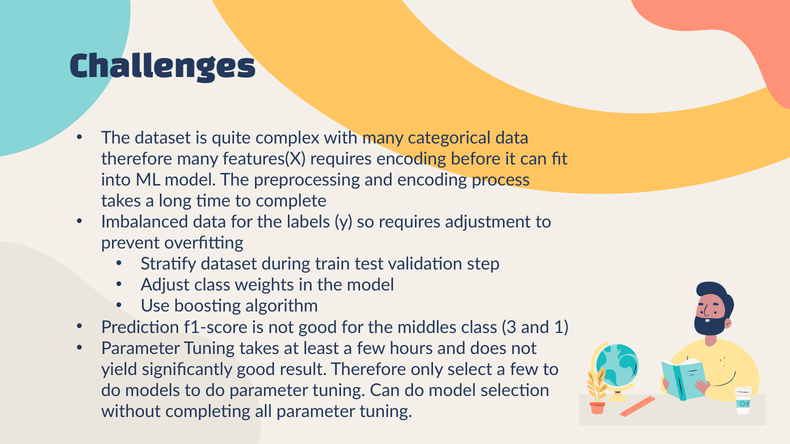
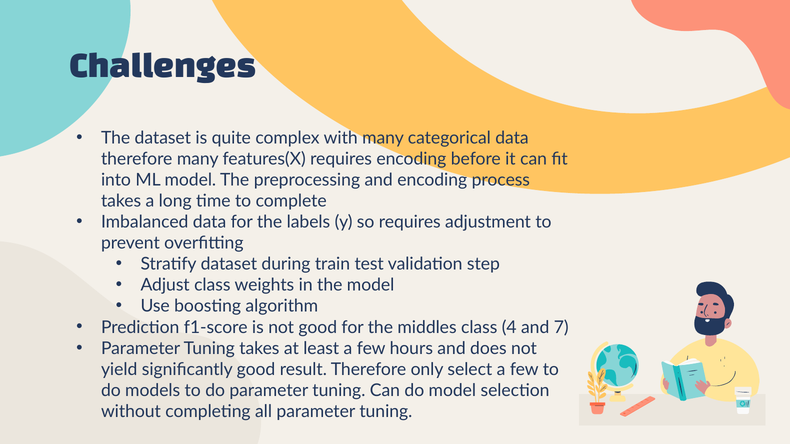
3: 3 -> 4
1: 1 -> 7
